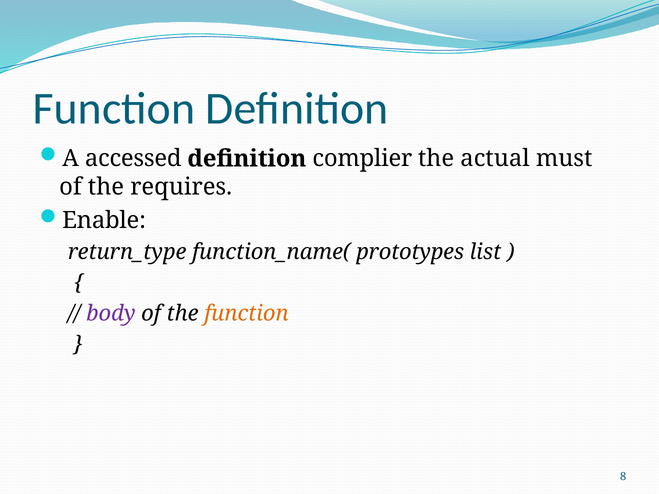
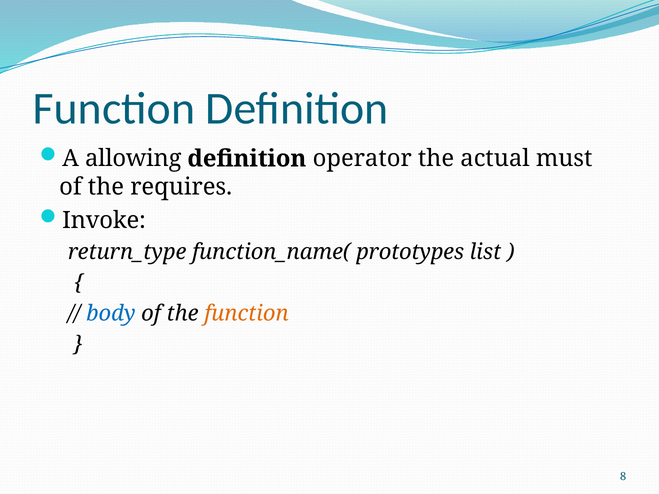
accessed: accessed -> allowing
complier: complier -> operator
Enable: Enable -> Invoke
body colour: purple -> blue
